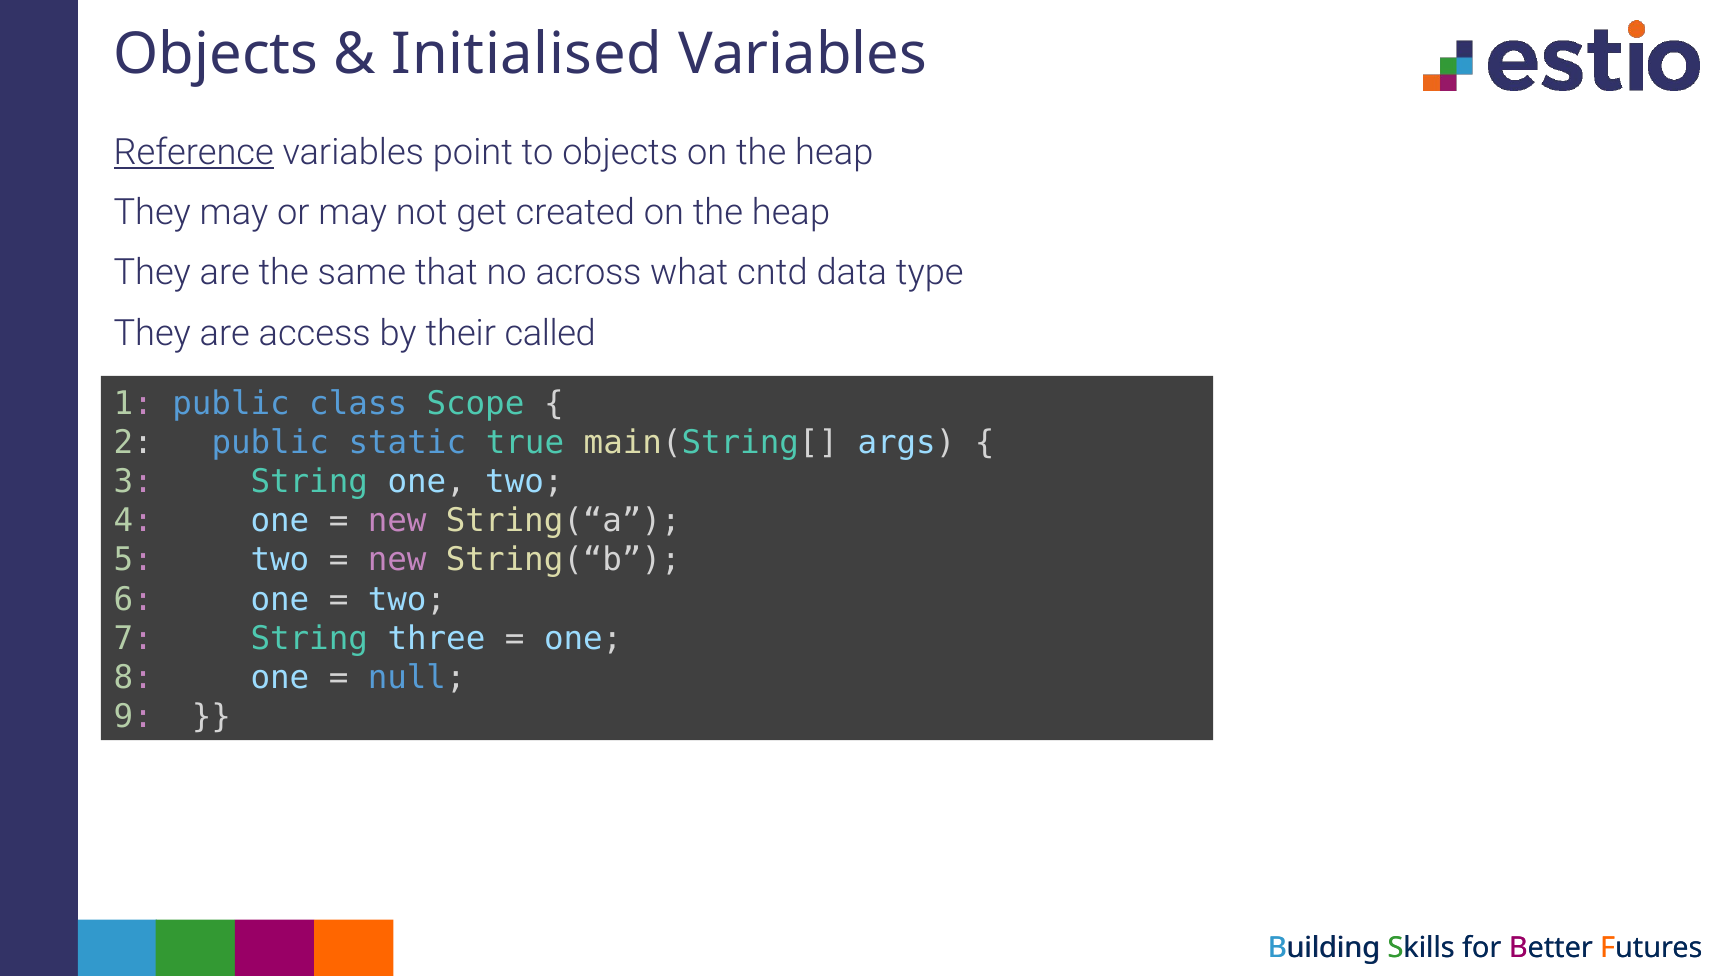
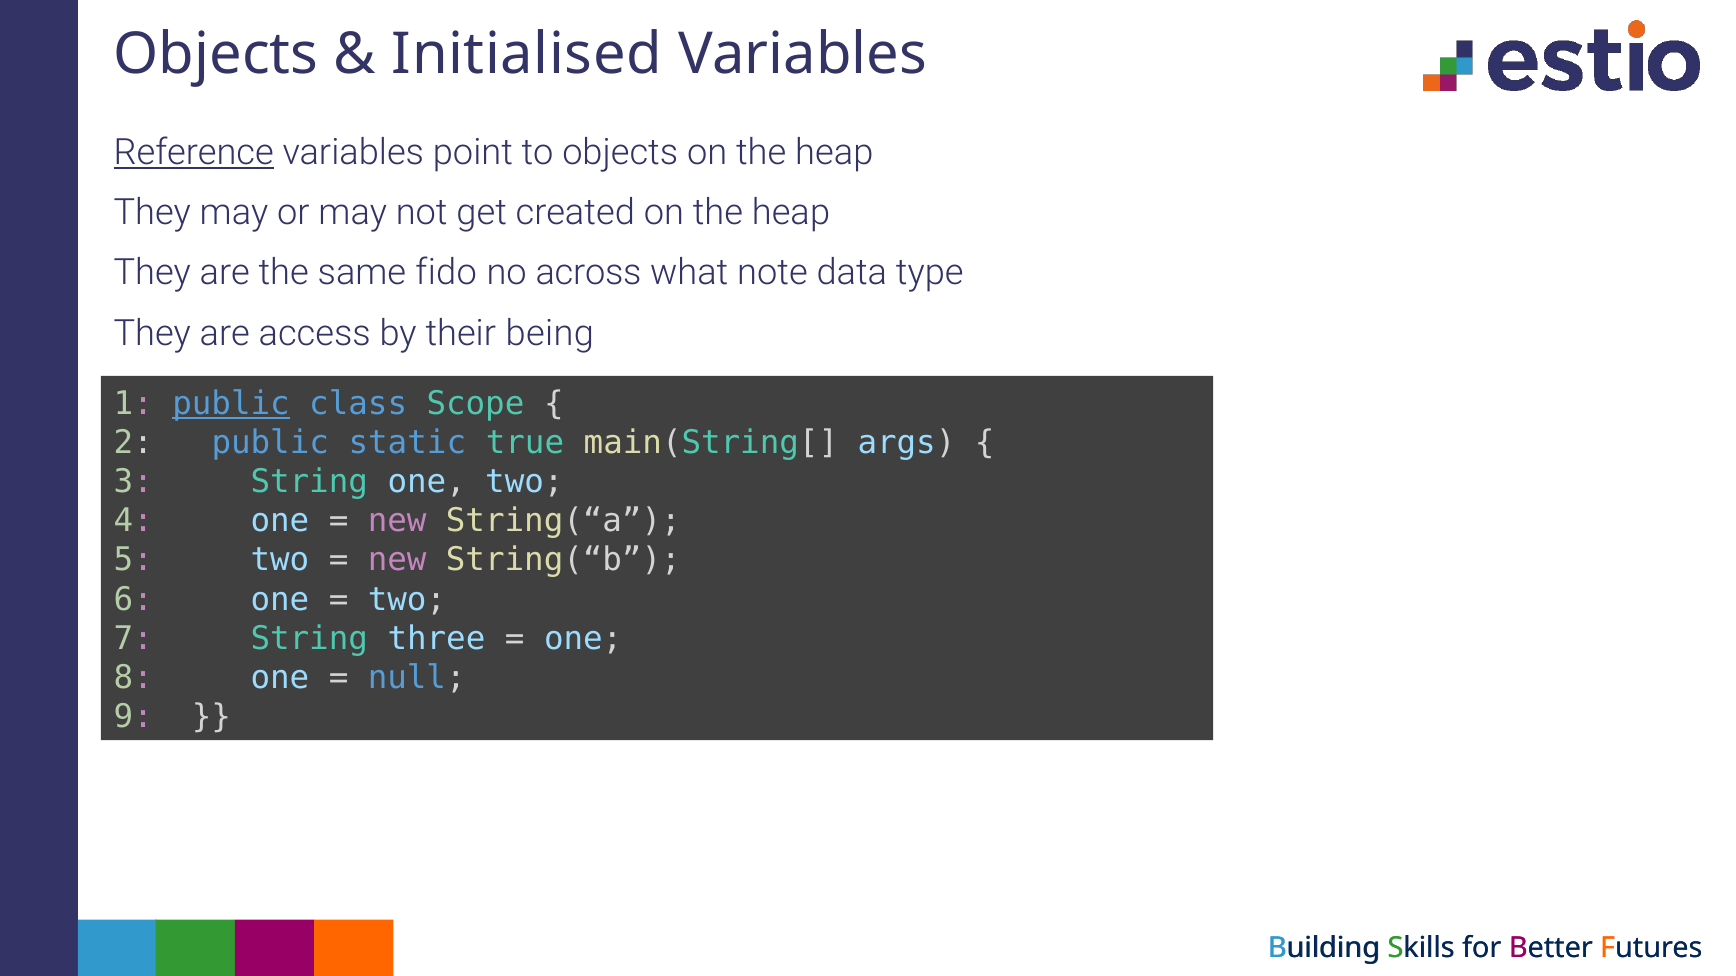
that: that -> fido
cntd: cntd -> note
called: called -> being
public at (231, 404) underline: none -> present
